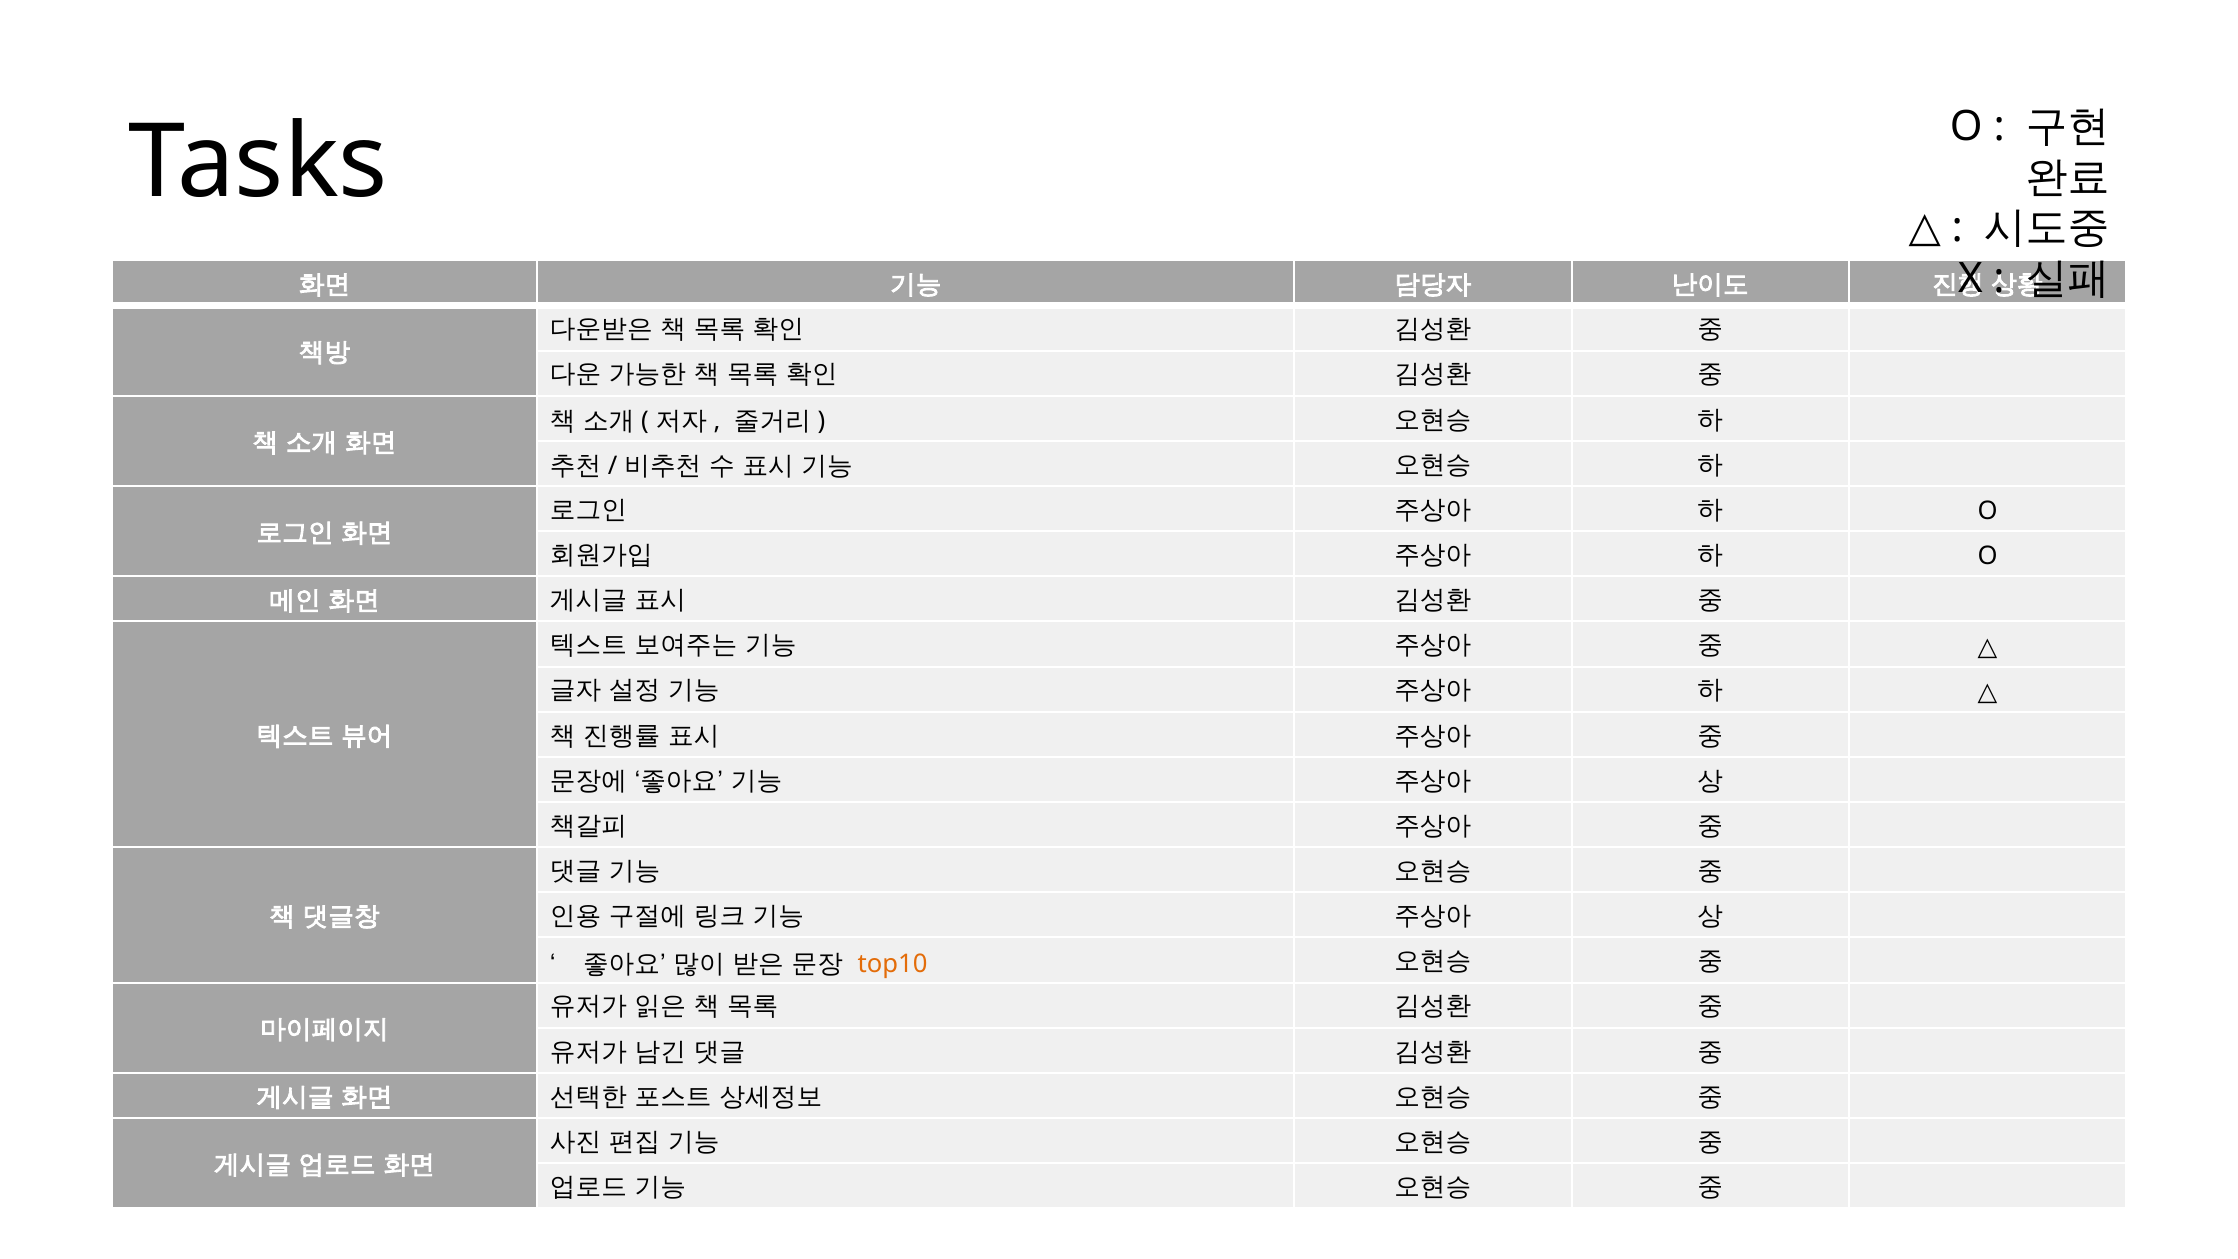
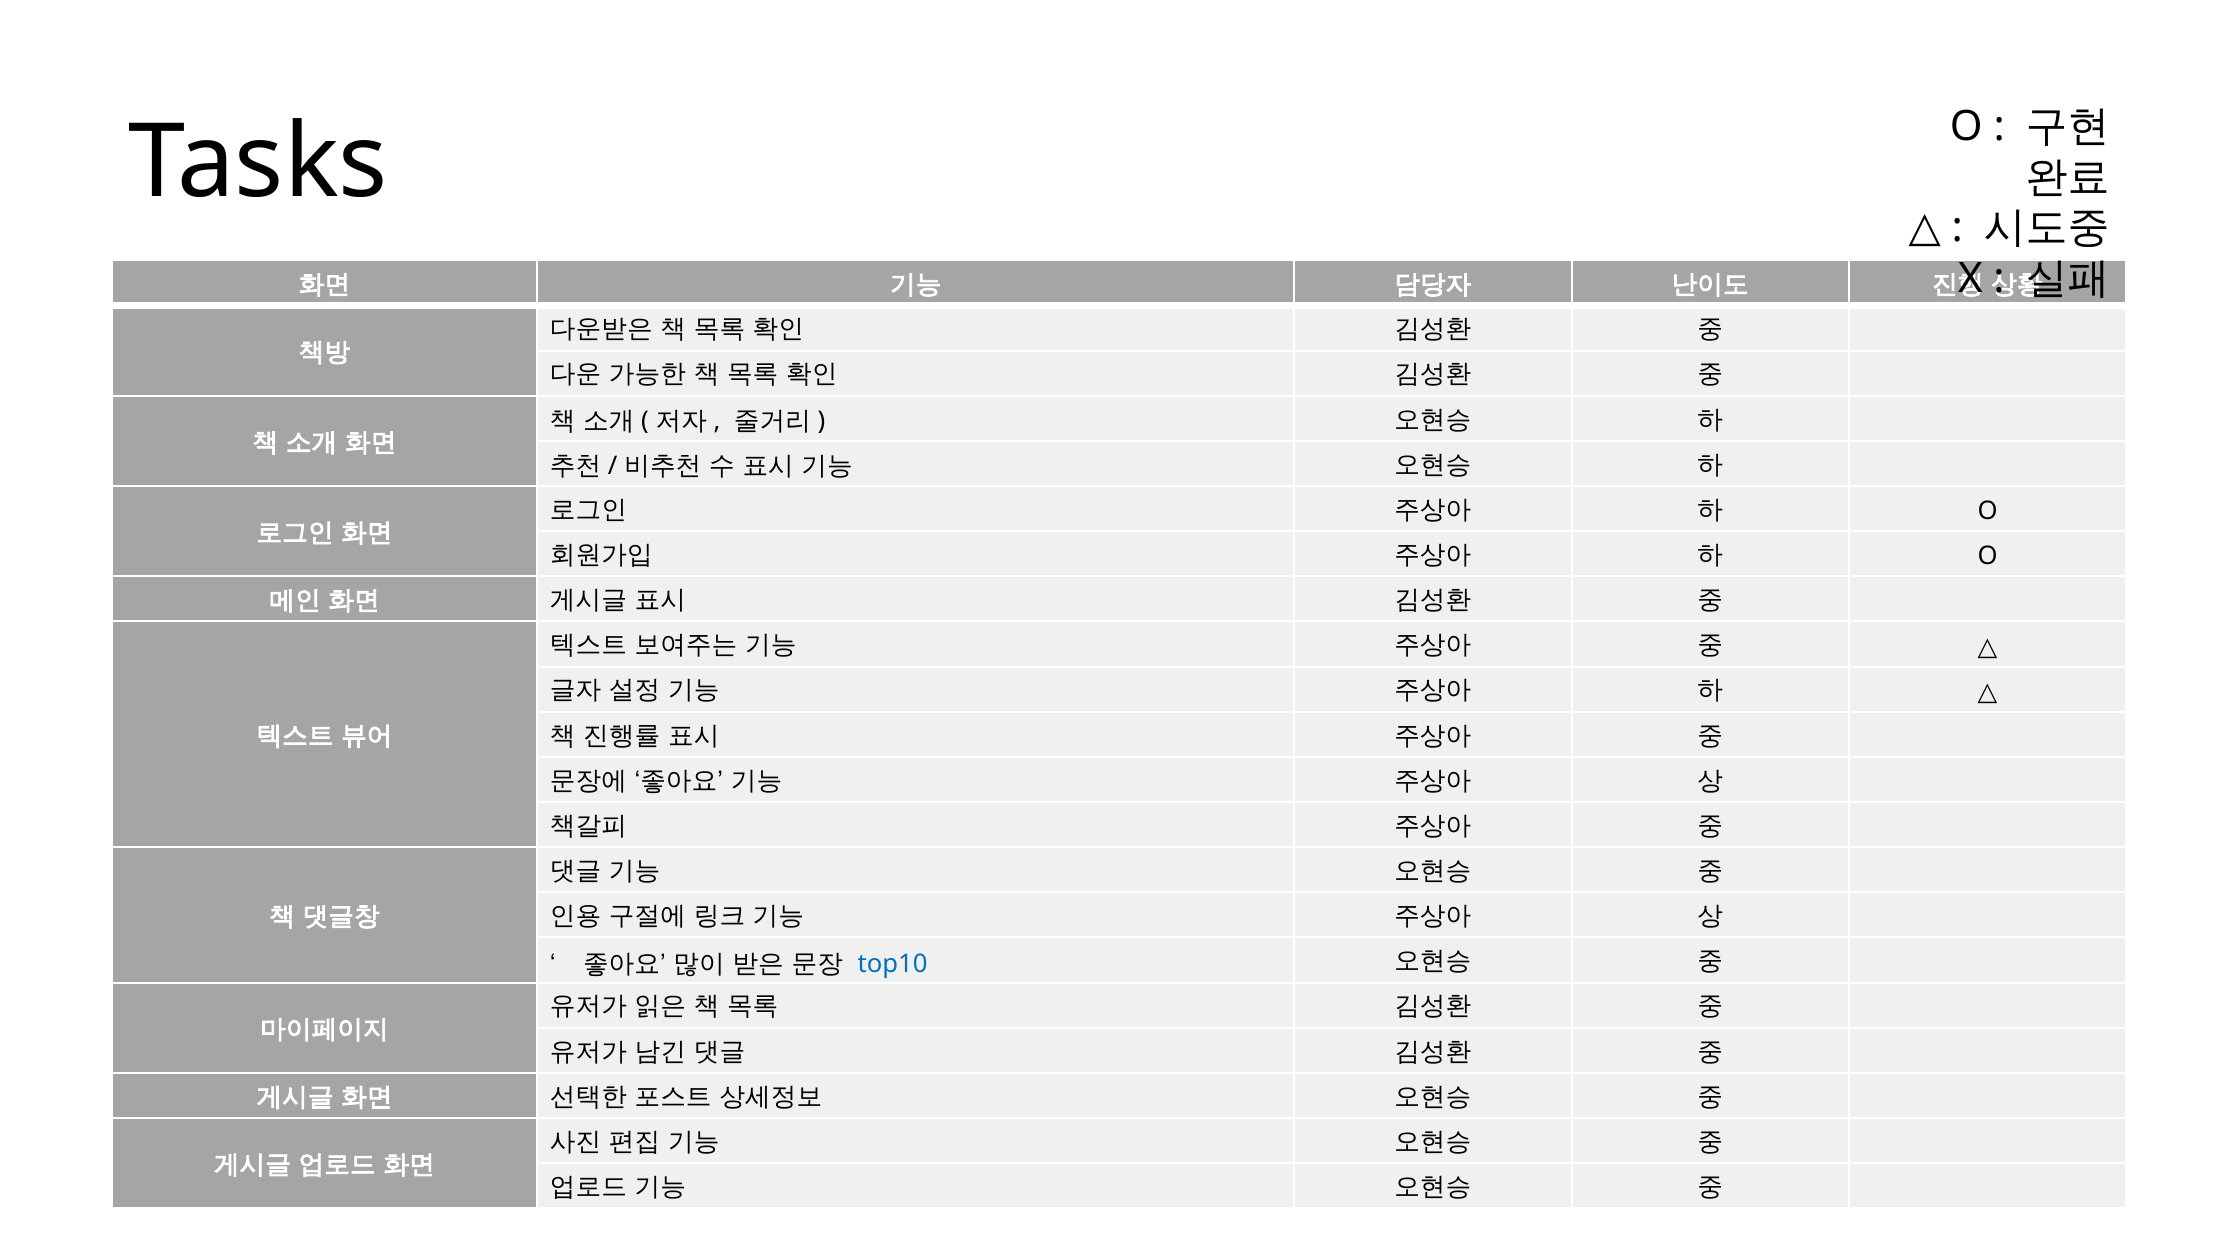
top10 colour: orange -> blue
